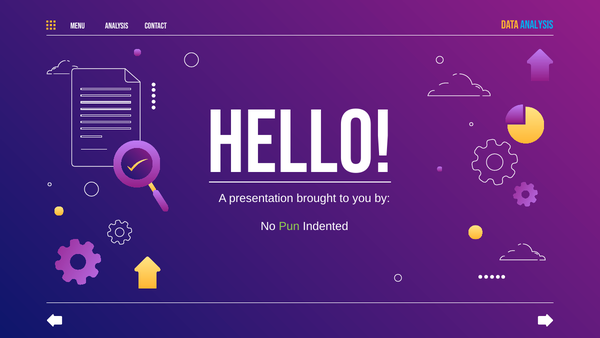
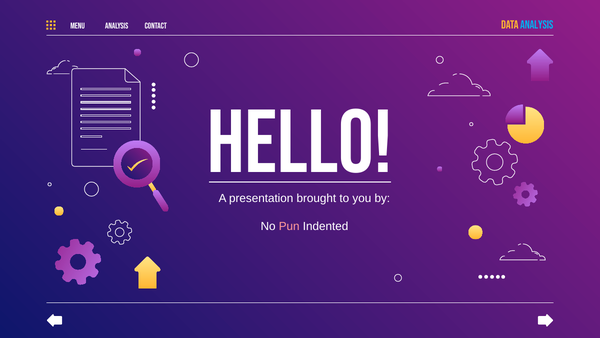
Pun colour: light green -> pink
